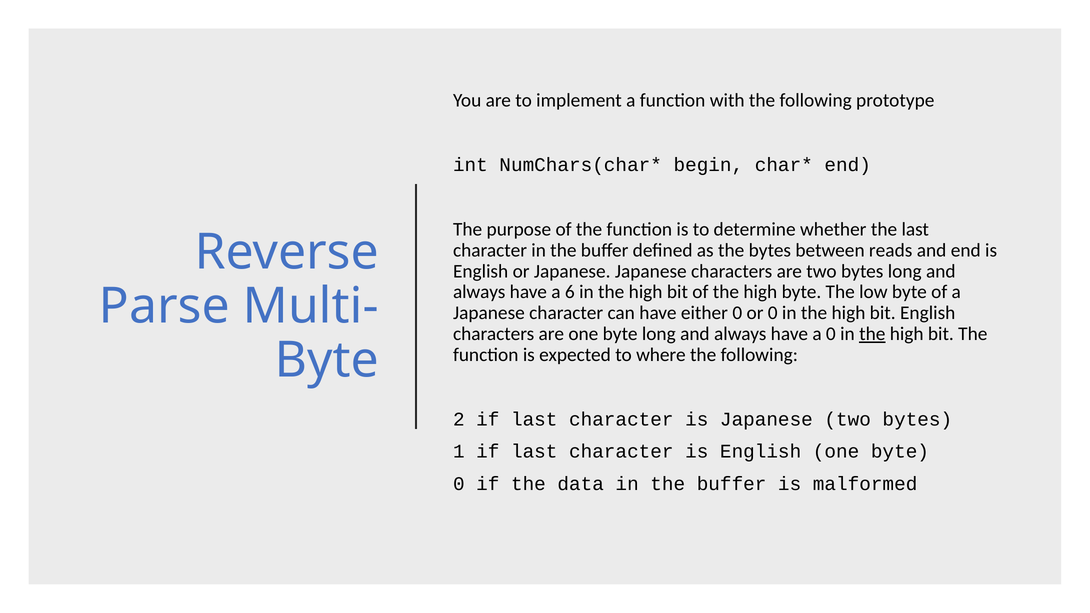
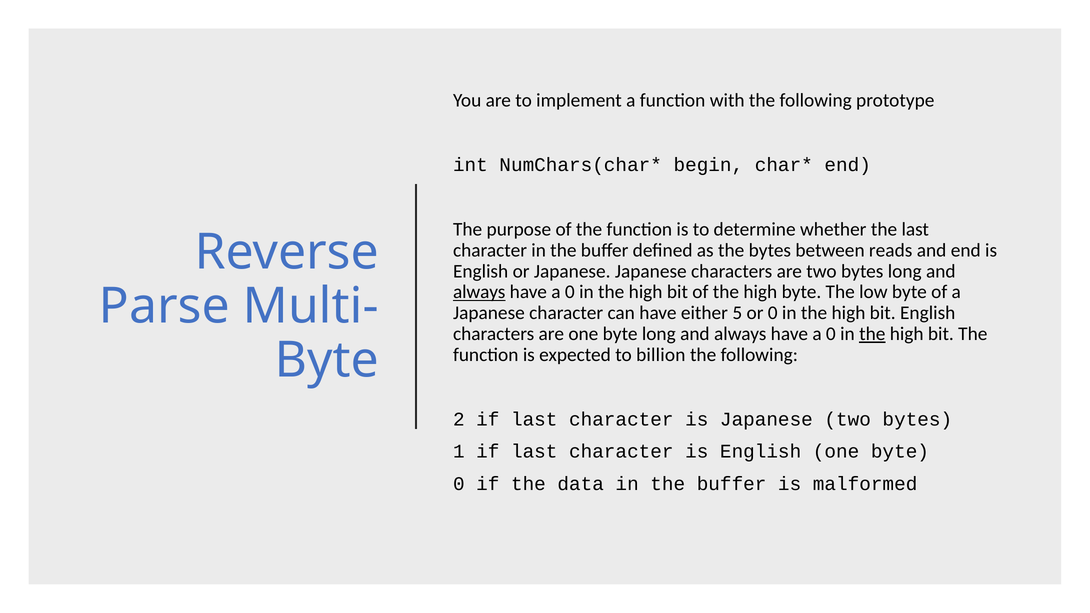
always at (479, 292) underline: none -> present
6 at (570, 292): 6 -> 0
either 0: 0 -> 5
where: where -> billion
